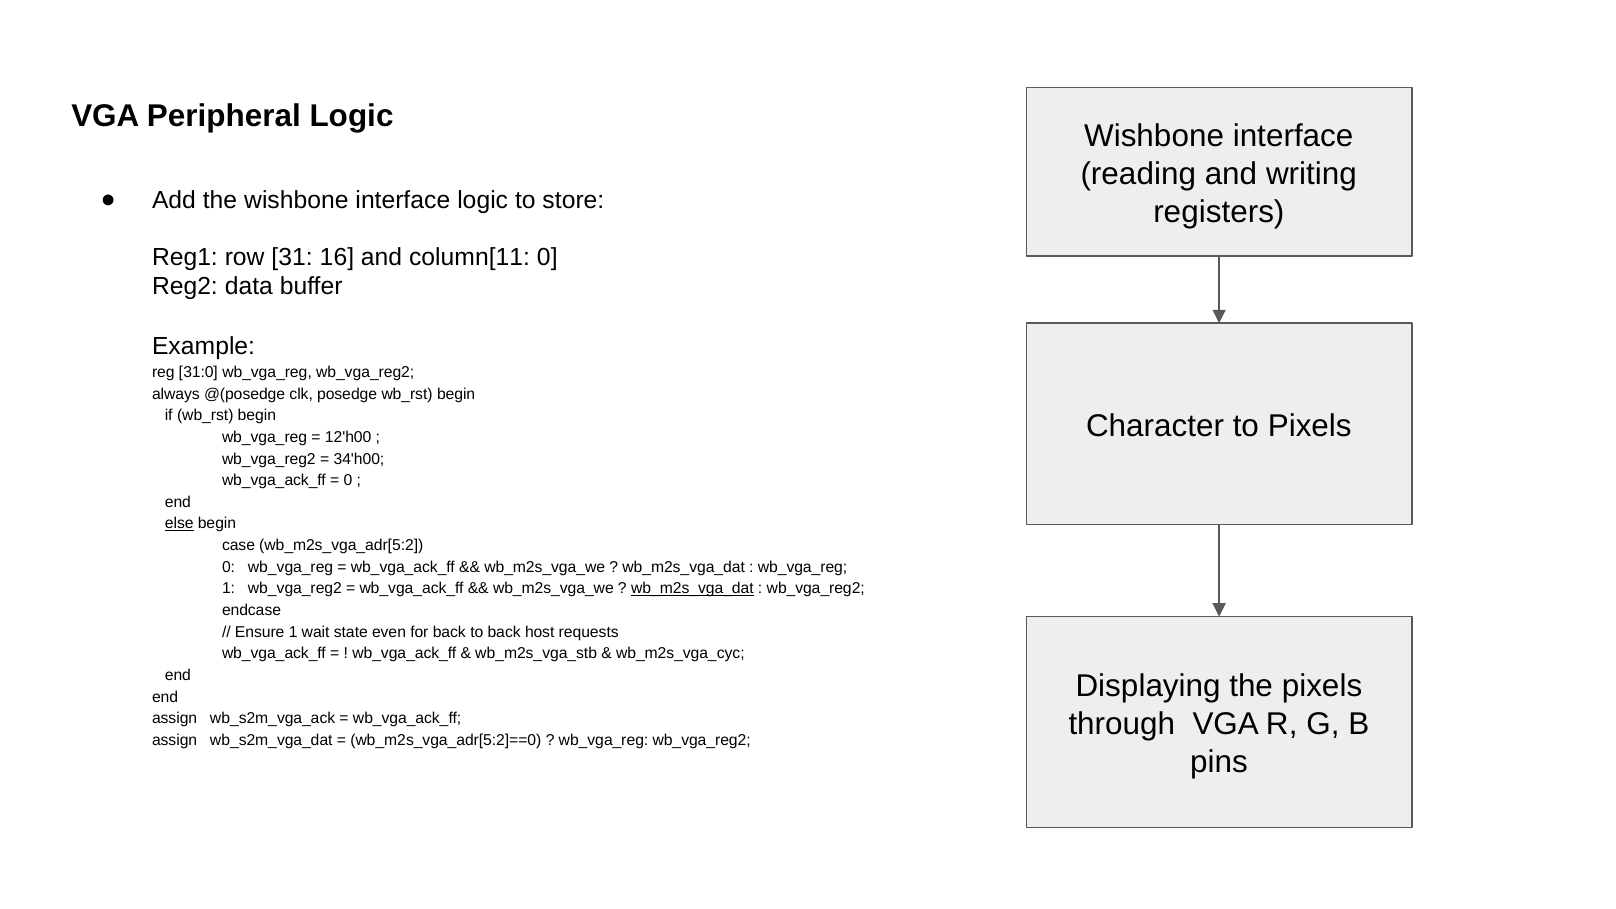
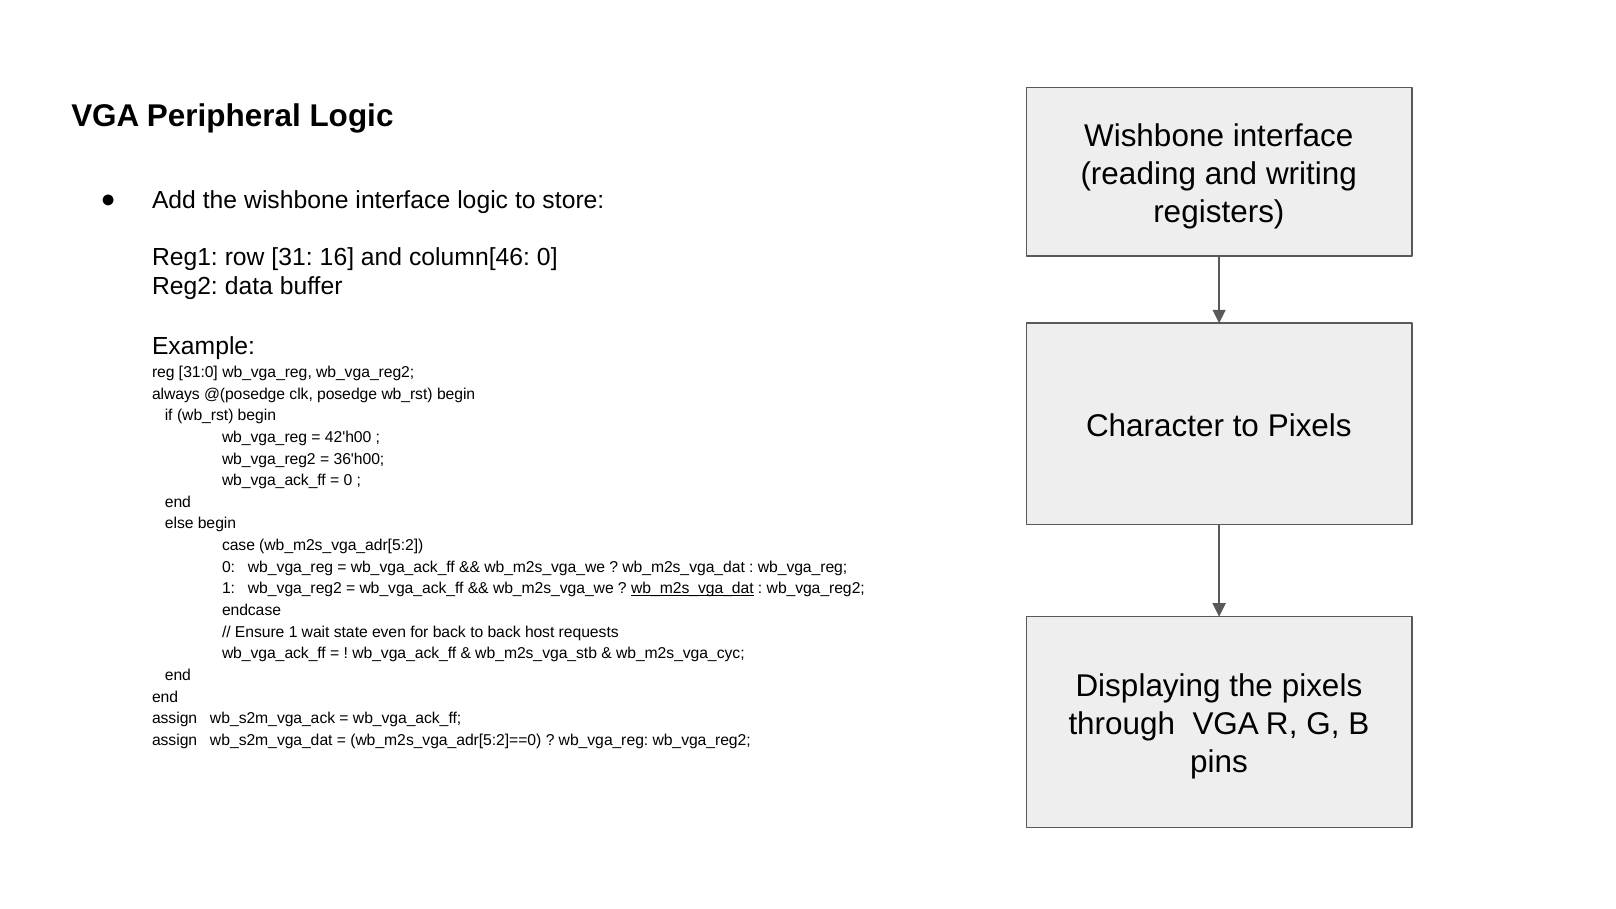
column[11: column[11 -> column[46
12'h00: 12'h00 -> 42'h00
34'h00: 34'h00 -> 36'h00
else underline: present -> none
